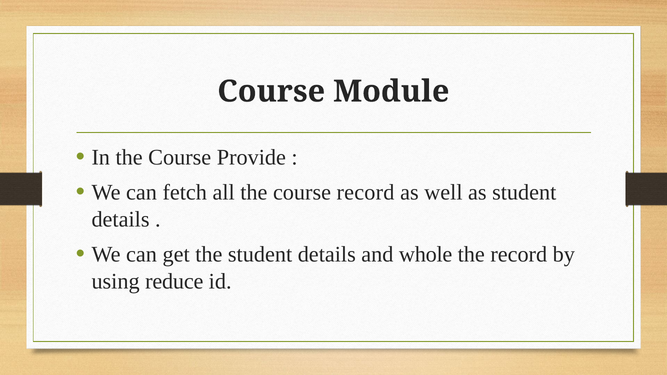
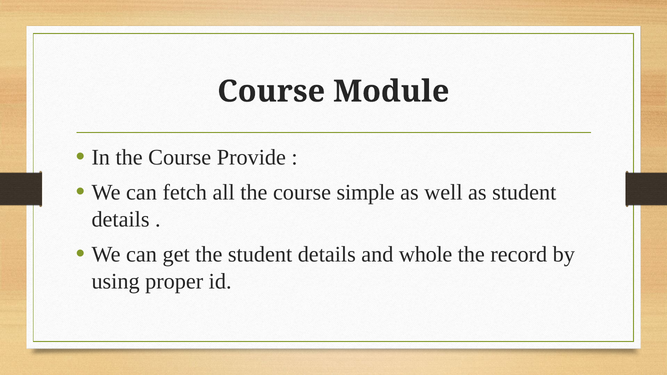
course record: record -> simple
reduce: reduce -> proper
